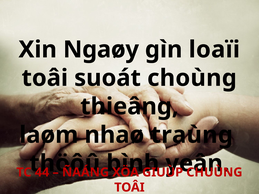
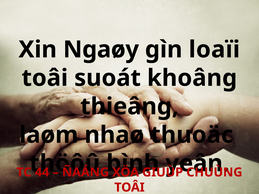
choùng: choùng -> khoâng
traùng: traùng -> thuoäc
